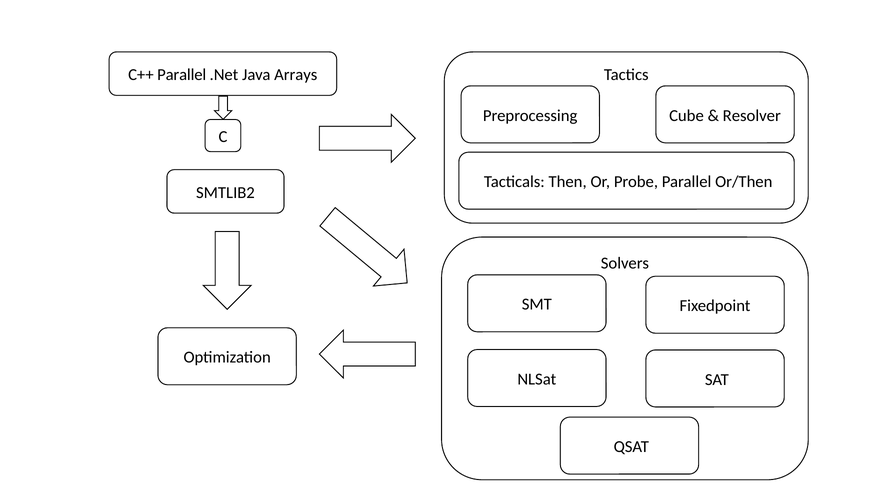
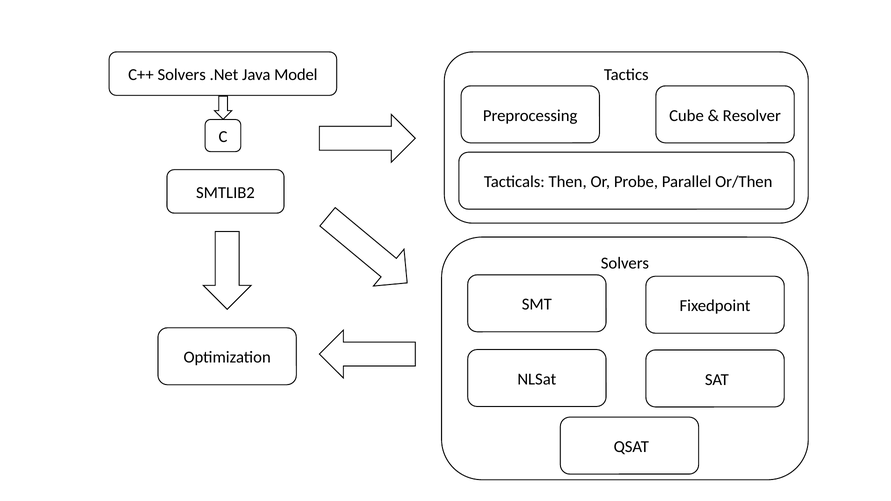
C++ Parallel: Parallel -> Solvers
Arrays: Arrays -> Model
